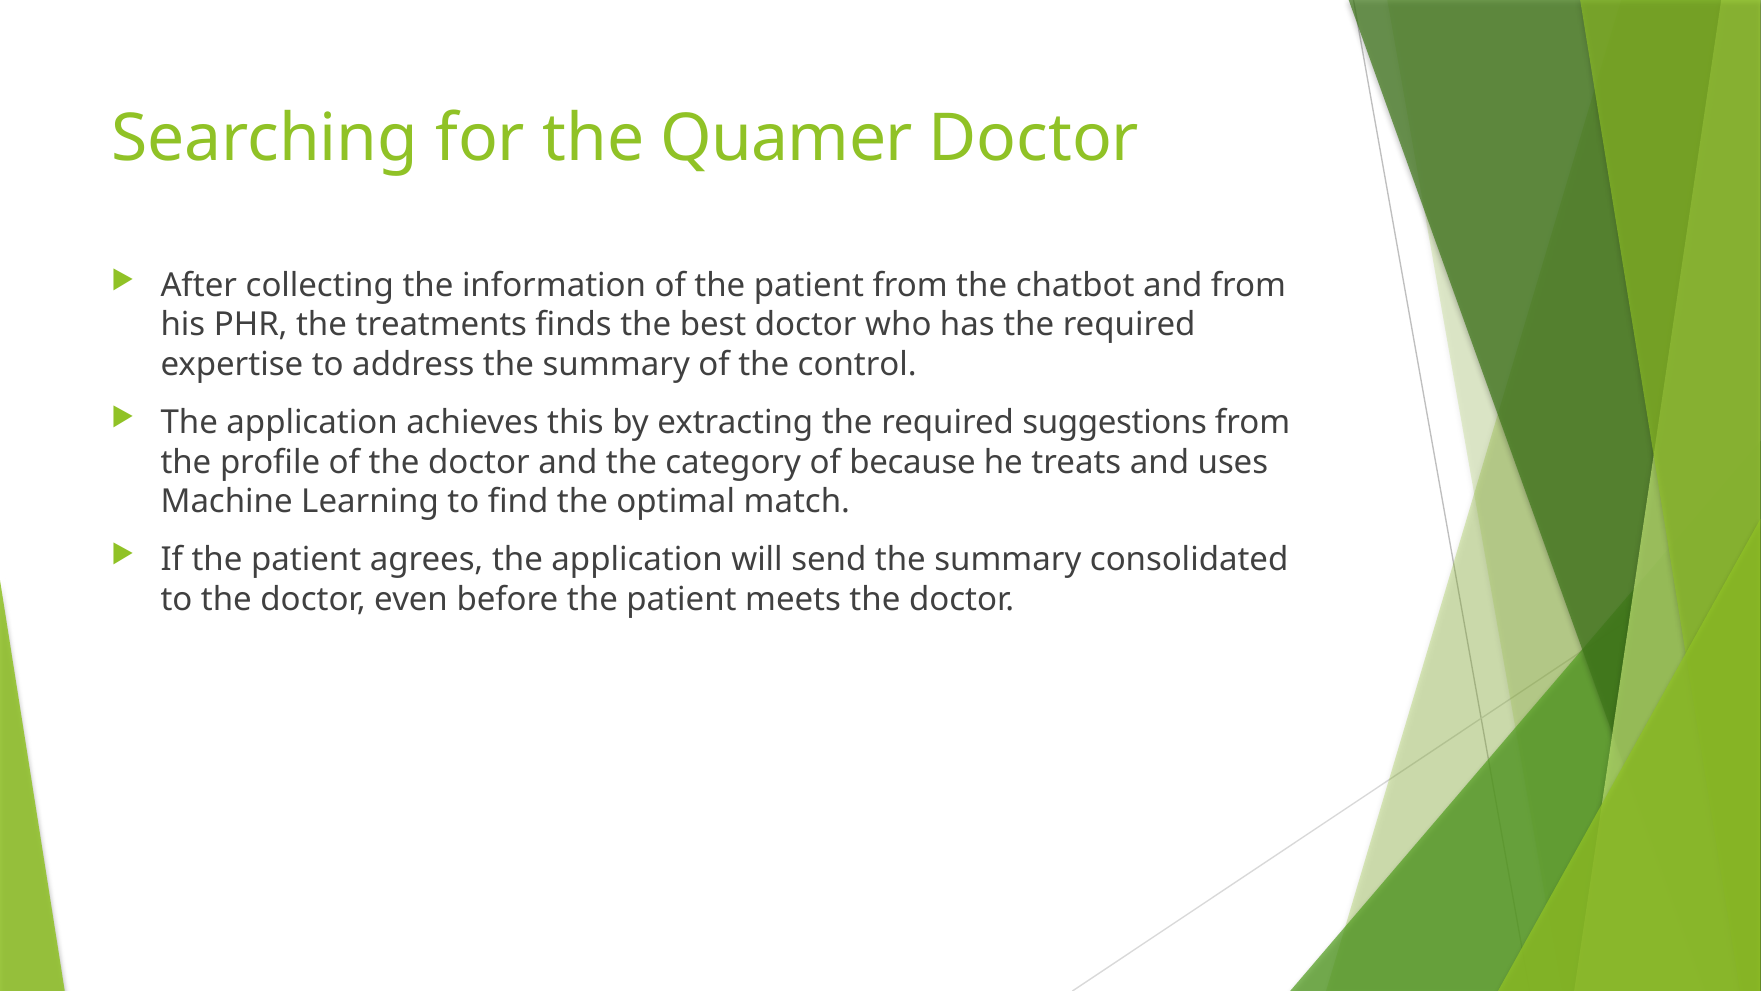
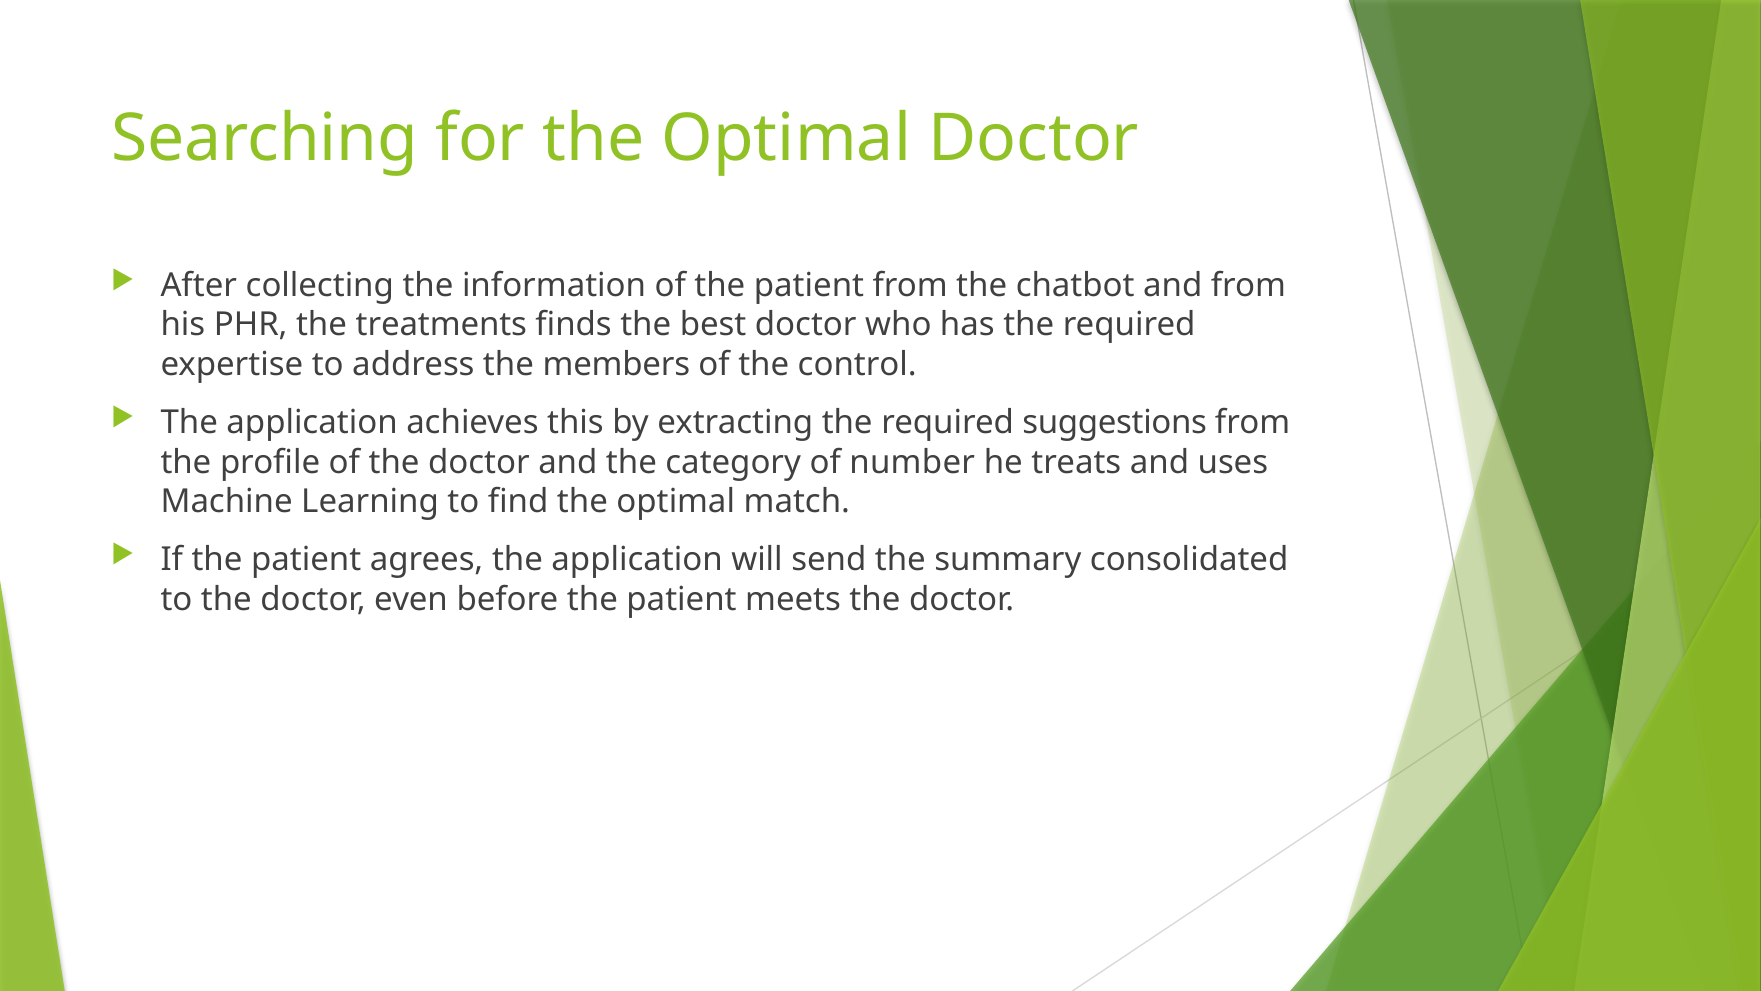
for the Quamer: Quamer -> Optimal
address the summary: summary -> members
because: because -> number
